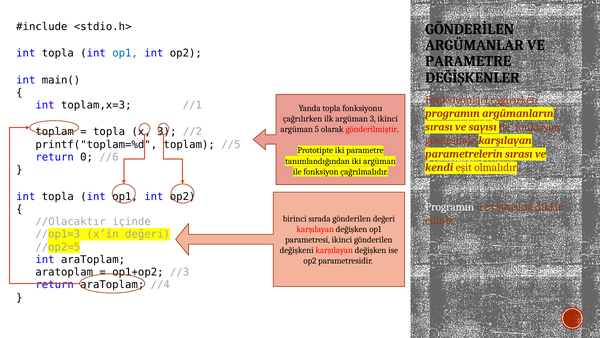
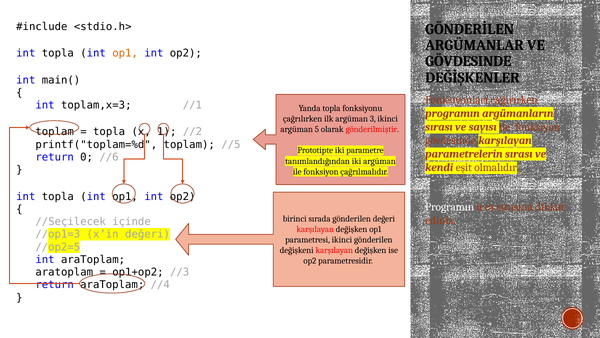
op1 at (125, 53) colour: blue -> orange
PARAMETRE at (468, 61): PARAMETRE -> GÖVDESINDE
x 3: 3 -> 1
//Olacaktır: //Olacaktır -> //Seçilecek
